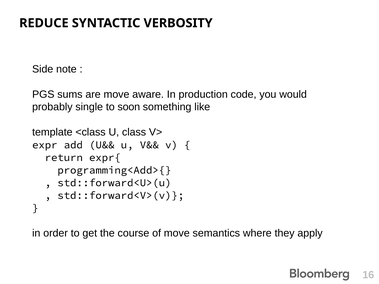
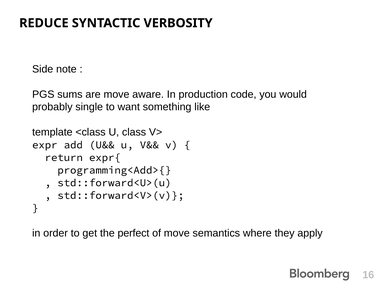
soon: soon -> want
course: course -> perfect
